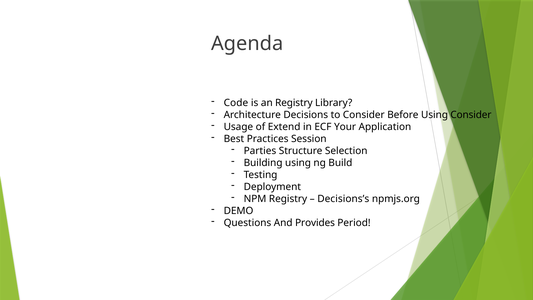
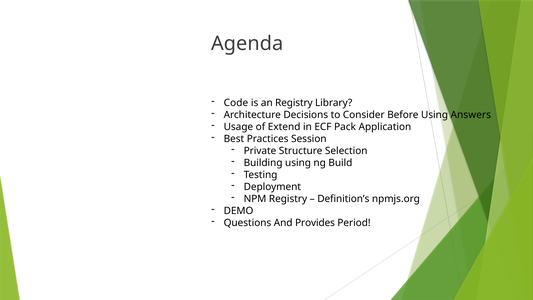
Using Consider: Consider -> Answers
Your: Your -> Pack
Parties: Parties -> Private
Decisions’s: Decisions’s -> Definition’s
